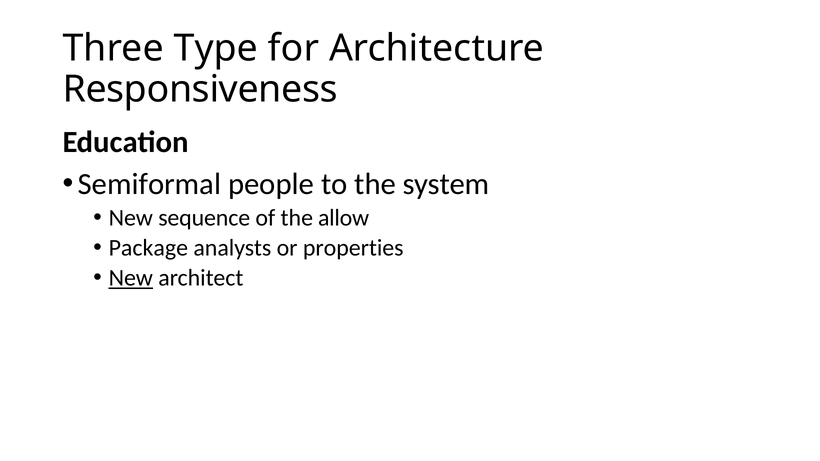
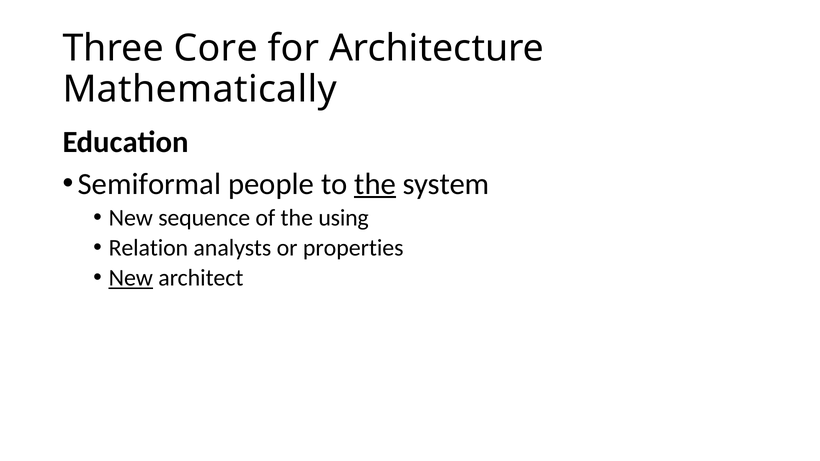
Type: Type -> Core
Responsiveness: Responsiveness -> Mathematically
the at (375, 184) underline: none -> present
allow: allow -> using
Package: Package -> Relation
